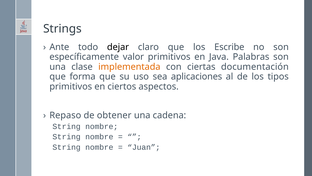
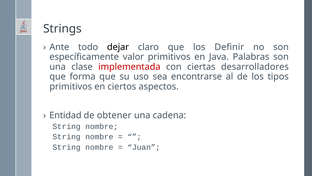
Escribe: Escribe -> Definir
implementada colour: orange -> red
documentación: documentación -> desarrolladores
aplicaciones: aplicaciones -> encontrarse
Repaso: Repaso -> Entidad
